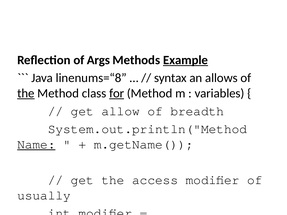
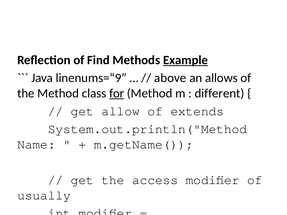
Args: Args -> Find
linenums=“8: linenums=“8 -> linenums=“9
syntax: syntax -> above
the at (26, 93) underline: present -> none
variables: variables -> different
breadth: breadth -> extends
Name underline: present -> none
